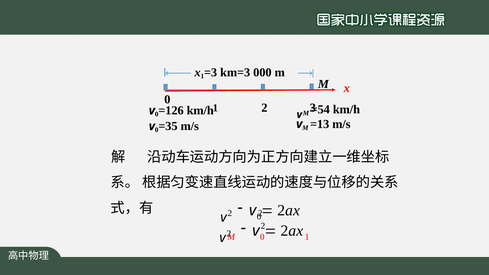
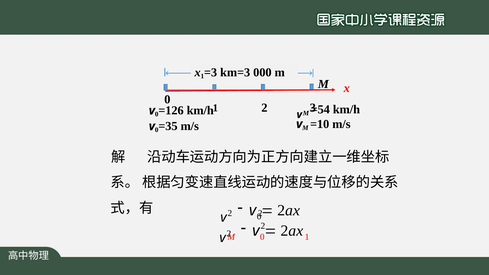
=13: =13 -> =10
